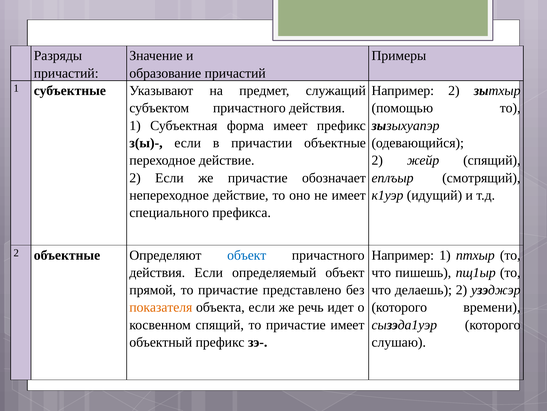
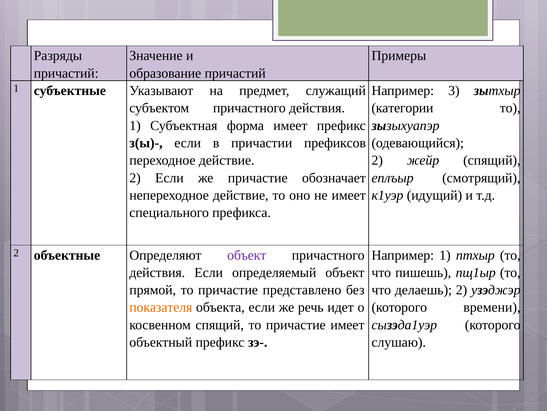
Например 2: 2 -> 3
помощью: помощью -> категории
причастии объектные: объектные -> префиксов
объект at (247, 255) colour: blue -> purple
